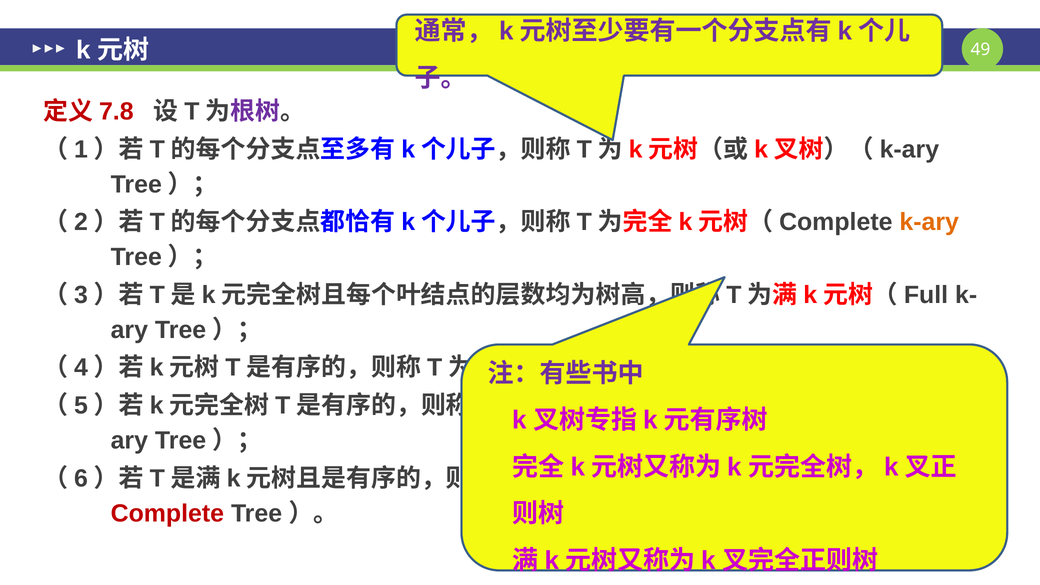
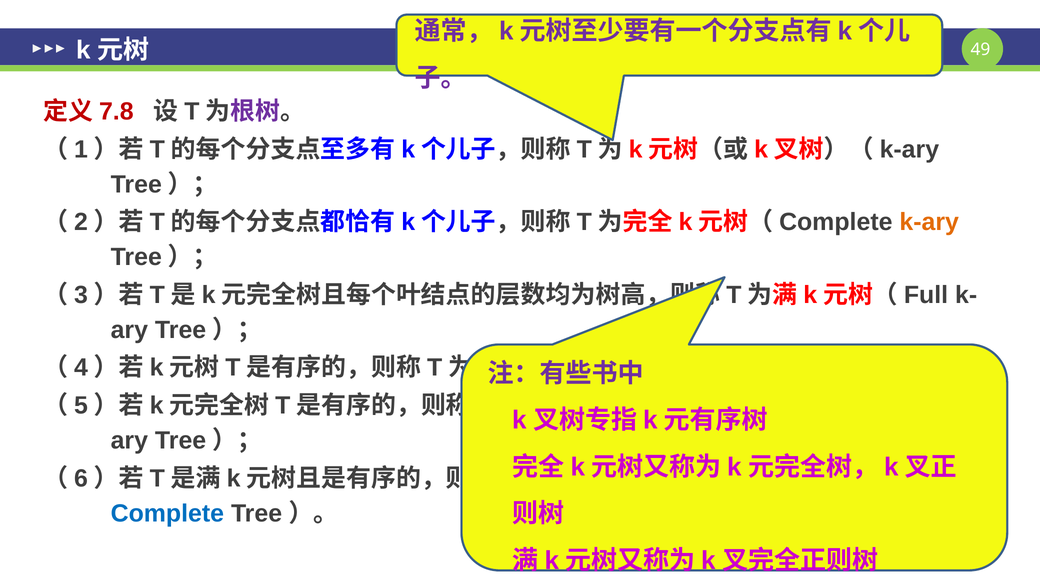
Complete at (167, 513) colour: red -> blue
